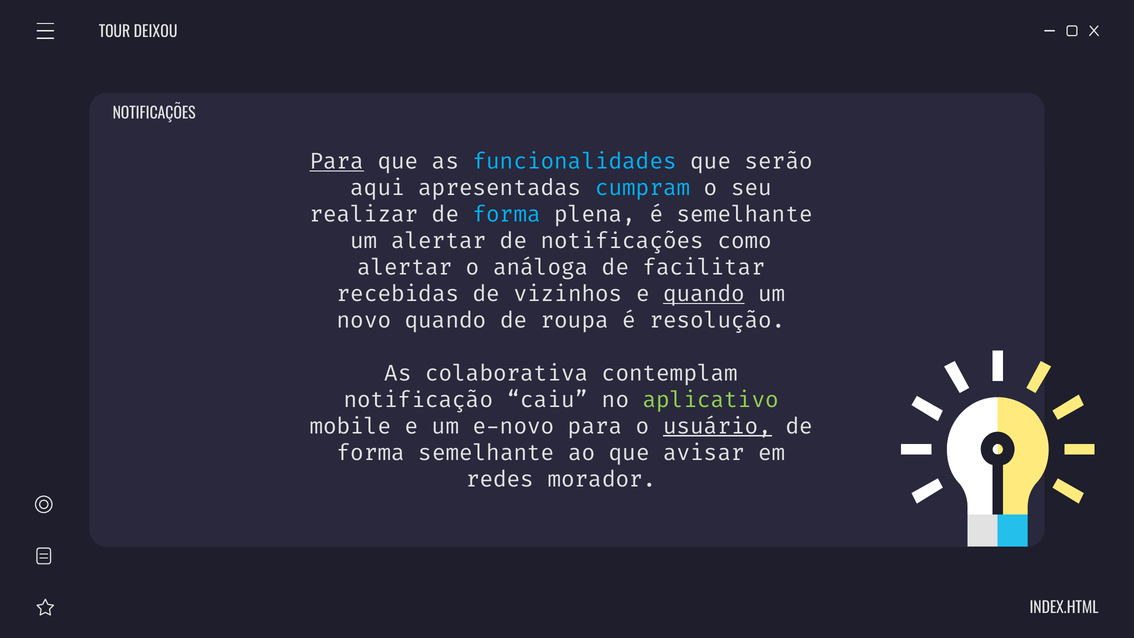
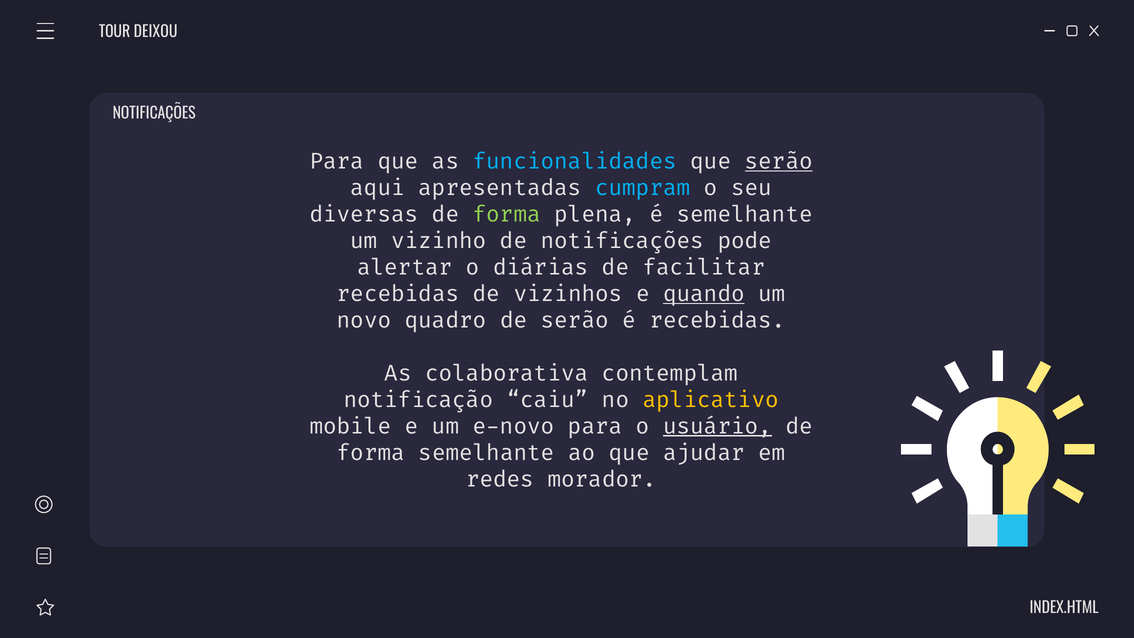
Para at (337, 162) underline: present -> none
serão at (779, 162) underline: none -> present
realizar: realizar -> diversas
forma at (507, 215) colour: light blue -> light green
um alertar: alertar -> vizinho
como: como -> pode
análoga: análoga -> diárias
novo quando: quando -> quadro
de roupa: roupa -> serão
é resolução: resolução -> recebidas
aplicativo colour: light green -> yellow
avisar: avisar -> ajudar
